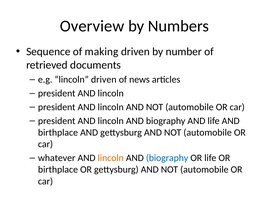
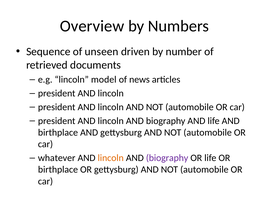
making: making -> unseen
lincoln driven: driven -> model
biography at (167, 158) colour: blue -> purple
